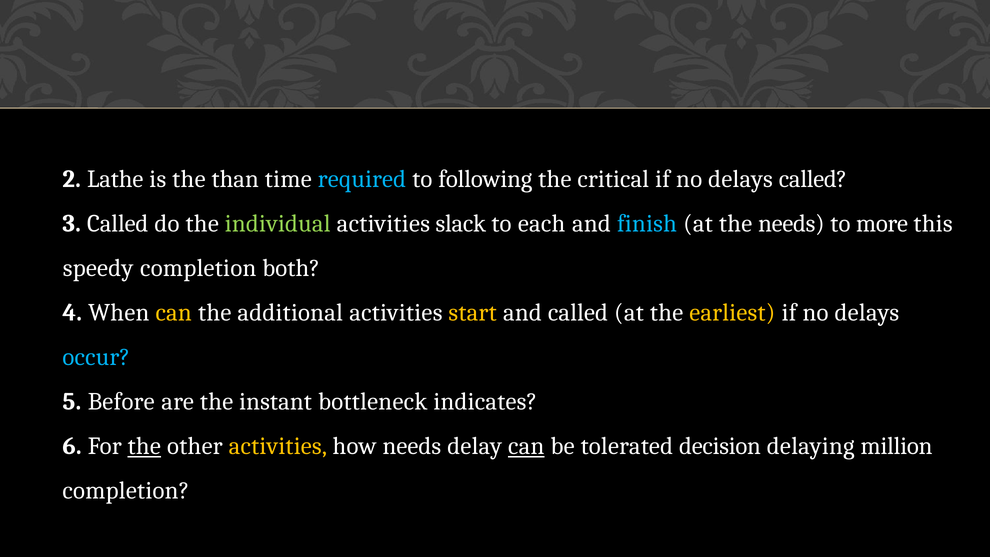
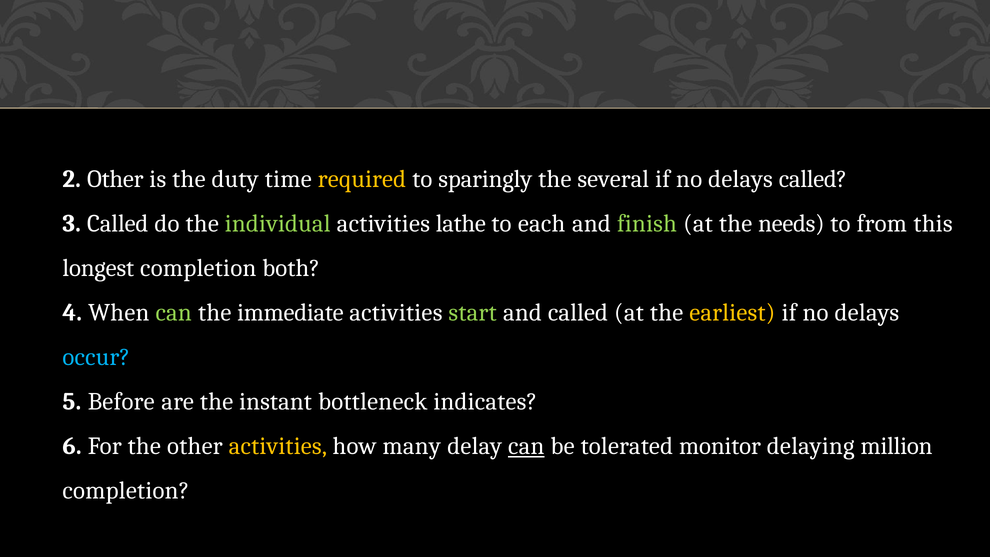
2 Lathe: Lathe -> Other
than: than -> duty
required colour: light blue -> yellow
following: following -> sparingly
critical: critical -> several
slack: slack -> lathe
finish colour: light blue -> light green
more: more -> from
speedy: speedy -> longest
can at (174, 313) colour: yellow -> light green
additional: additional -> immediate
start colour: yellow -> light green
the at (144, 446) underline: present -> none
how needs: needs -> many
decision: decision -> monitor
